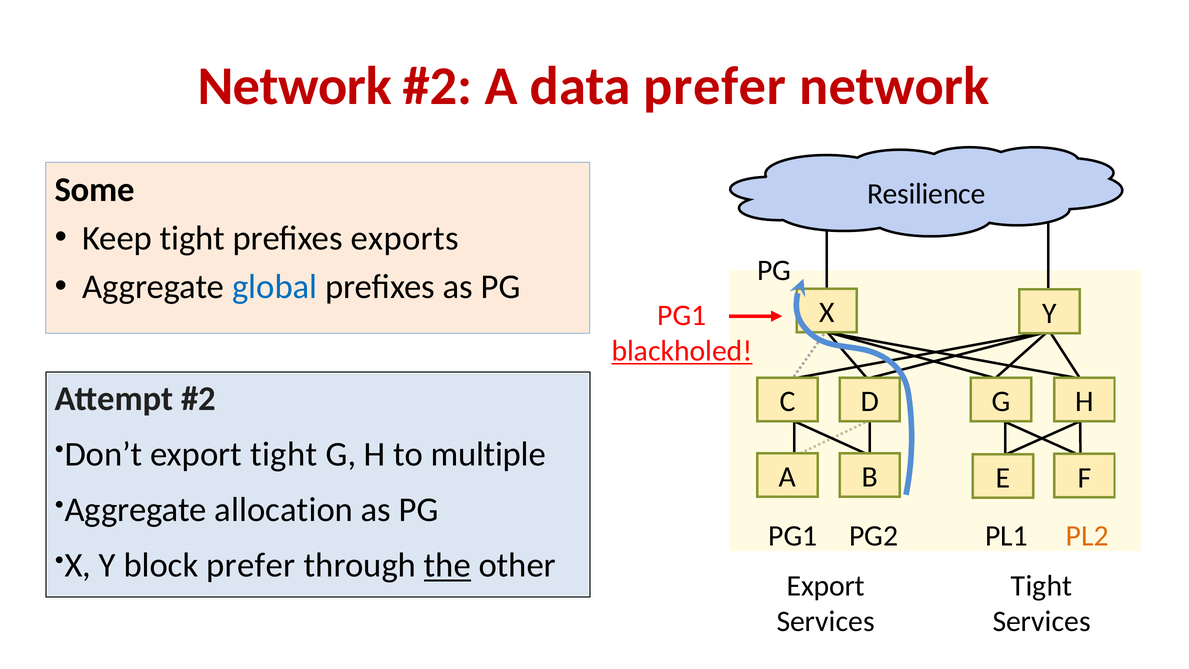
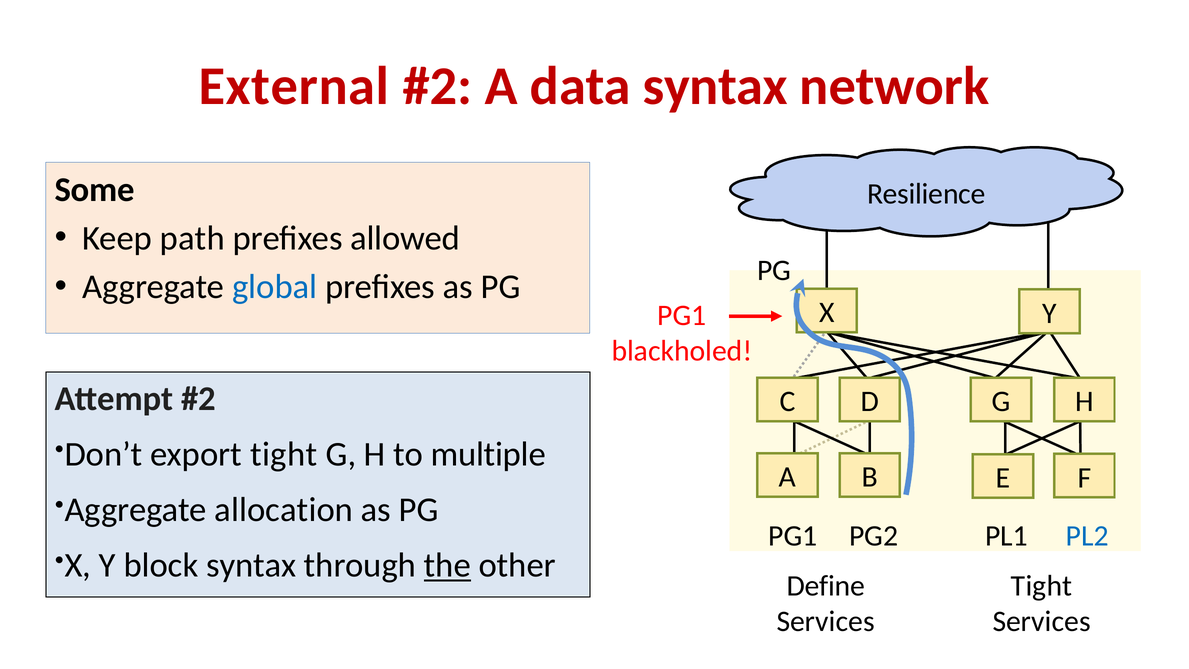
Network at (295, 86): Network -> External
data prefer: prefer -> syntax
Keep tight: tight -> path
exports: exports -> allowed
blackholed underline: present -> none
PL2 colour: orange -> blue
block prefer: prefer -> syntax
Export at (826, 586): Export -> Define
